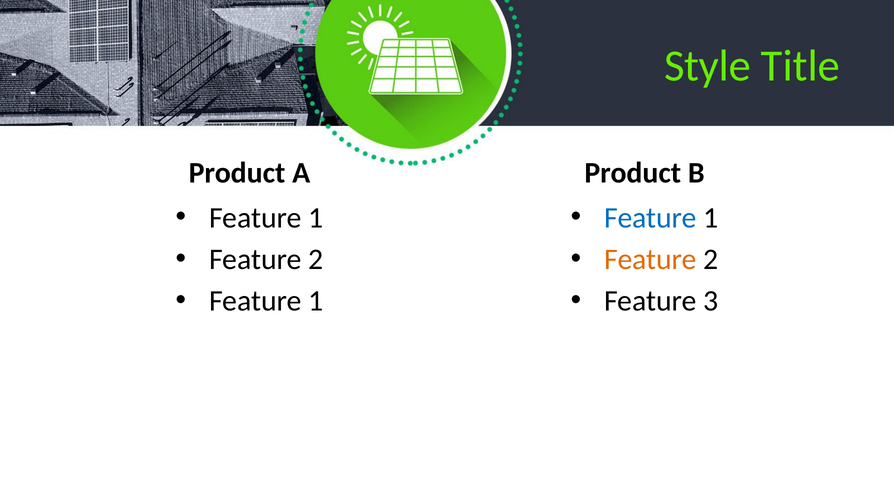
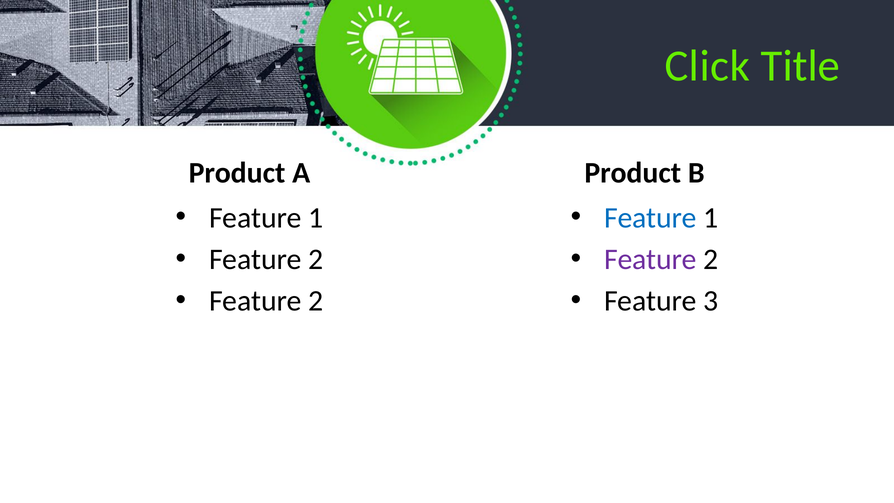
Style: Style -> Click
Feature at (650, 259) colour: orange -> purple
1 at (316, 301): 1 -> 2
